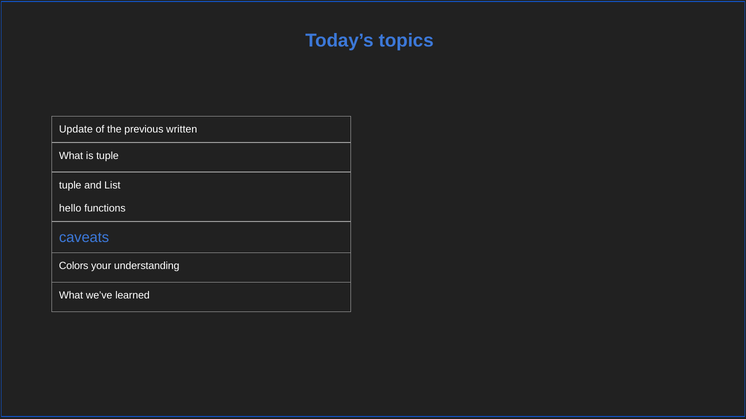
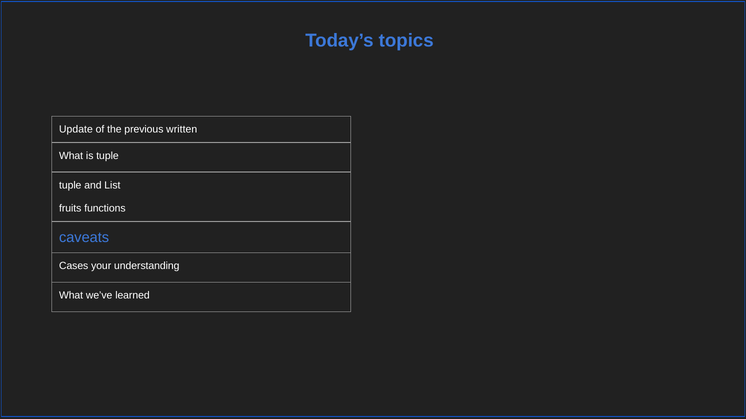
hello: hello -> fruits
Colors: Colors -> Cases
